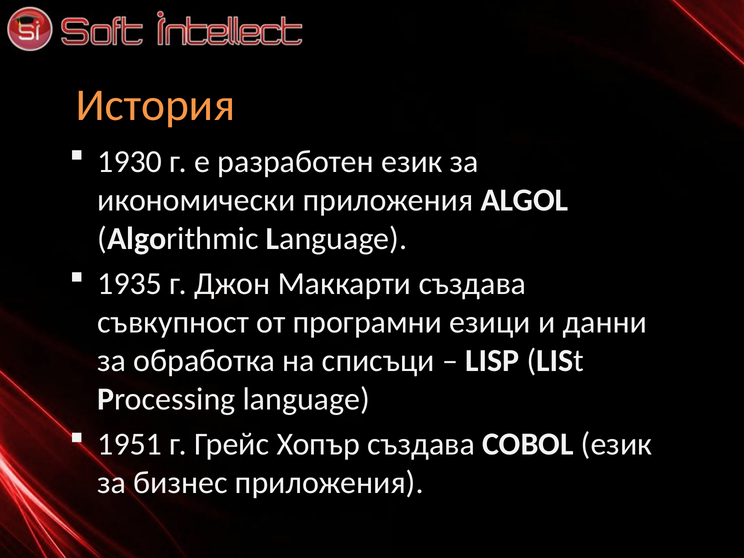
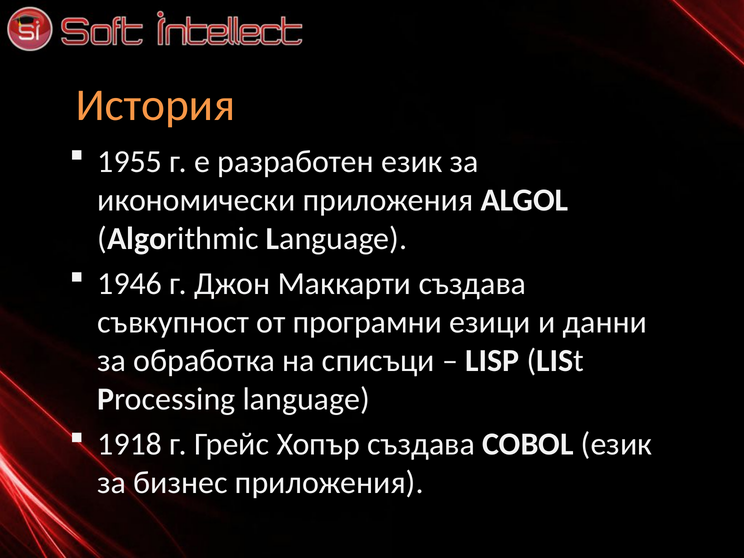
1930: 1930 -> 1955
1935: 1935 -> 1946
1951: 1951 -> 1918
